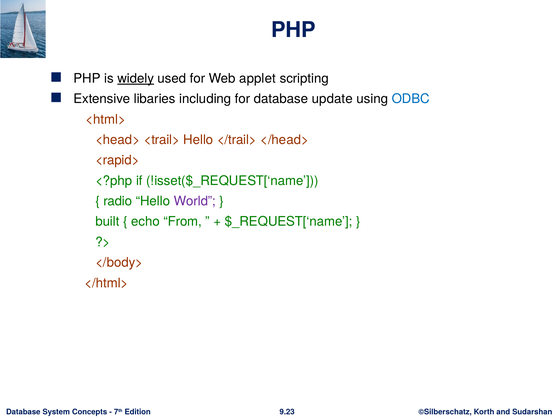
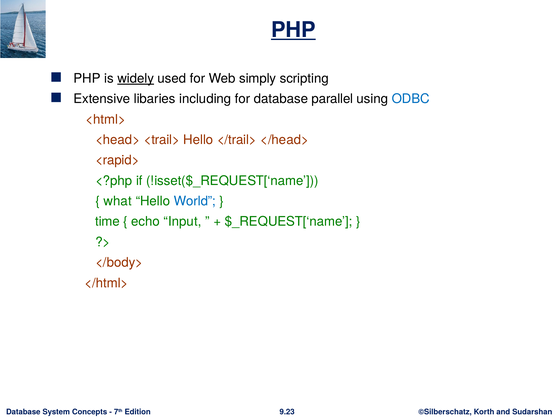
PHP at (293, 30) underline: none -> present
applet: applet -> simply
update: update -> parallel
radio: radio -> what
World colour: purple -> blue
built: built -> time
From: From -> Input
